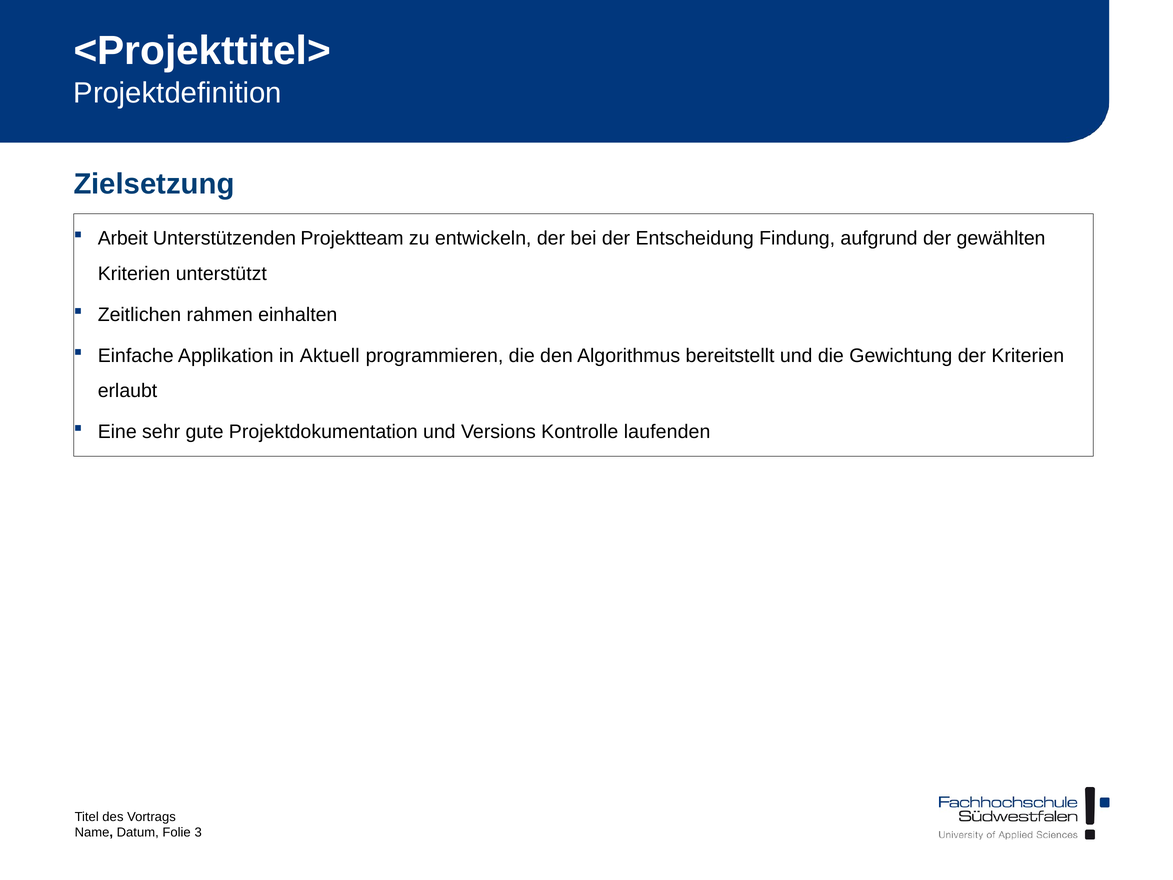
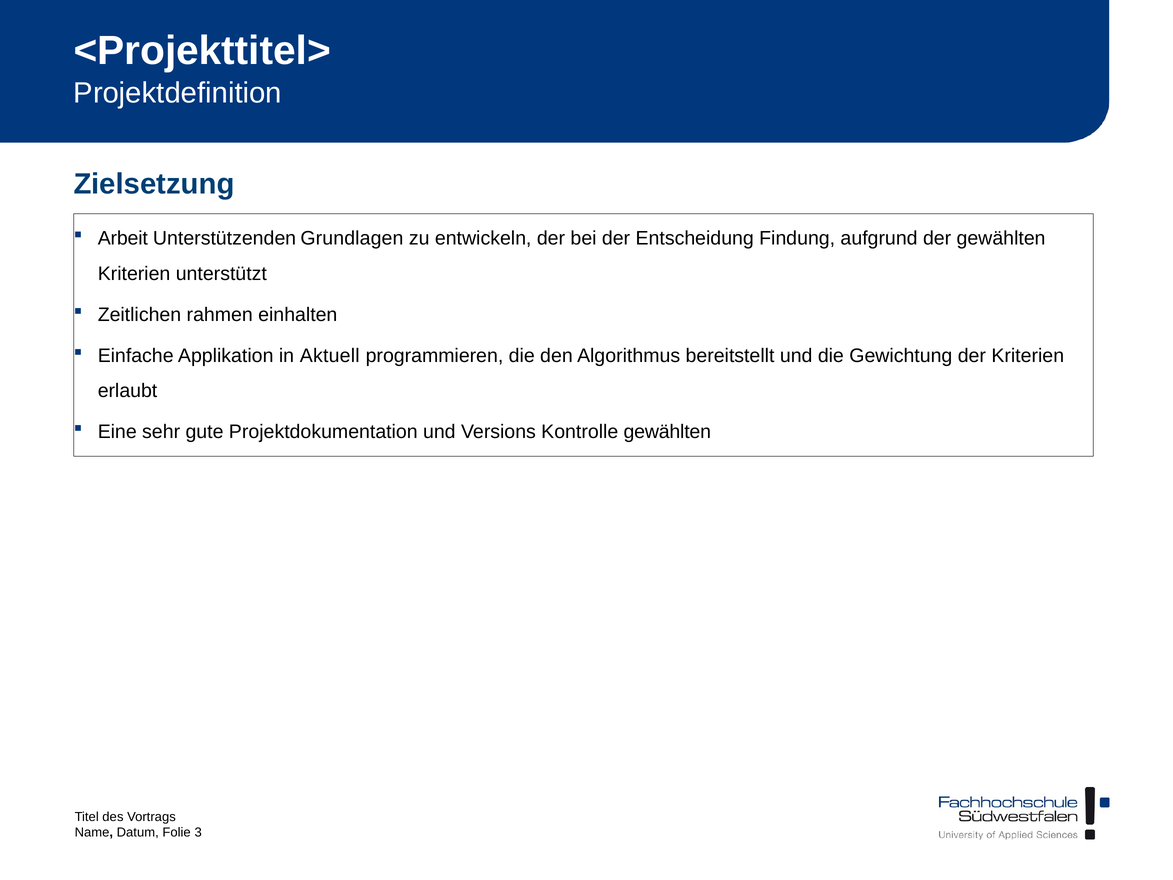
Projektteam: Projektteam -> Grundlagen
Kontrolle laufenden: laufenden -> gewählten
